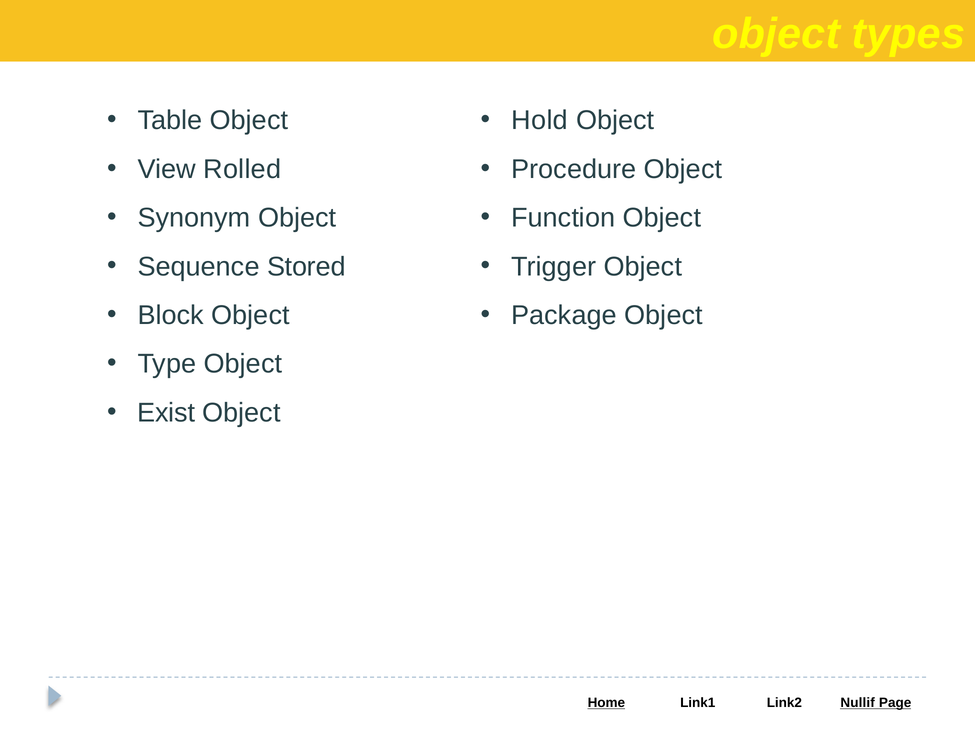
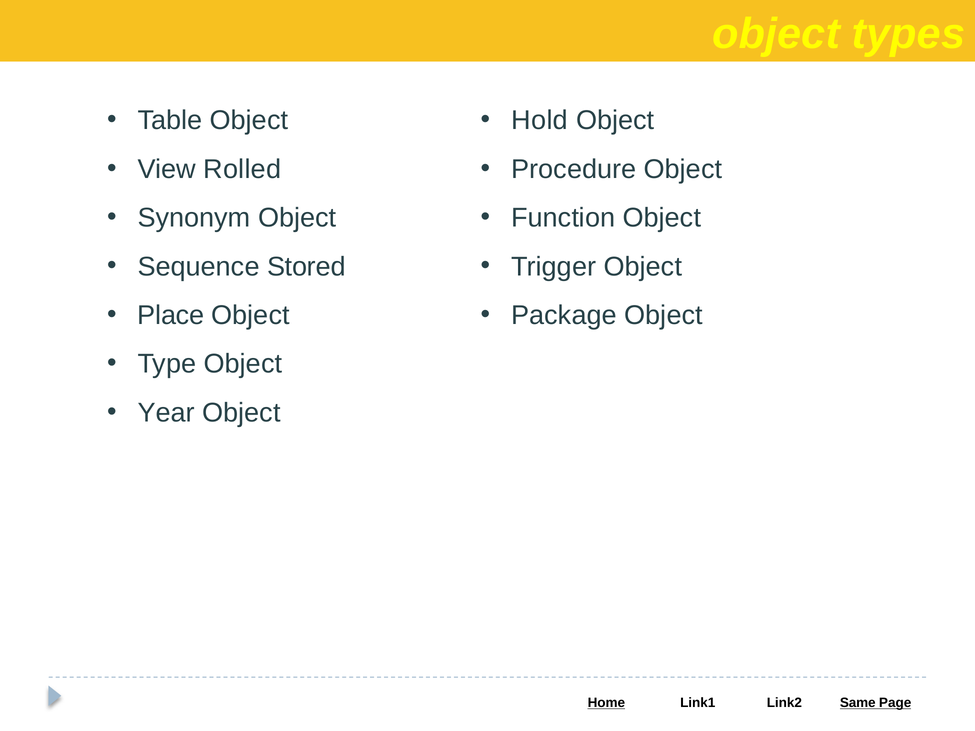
Block: Block -> Place
Exist: Exist -> Year
Nullif: Nullif -> Same
